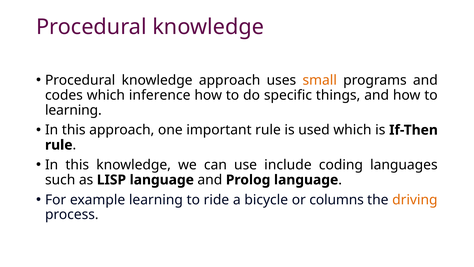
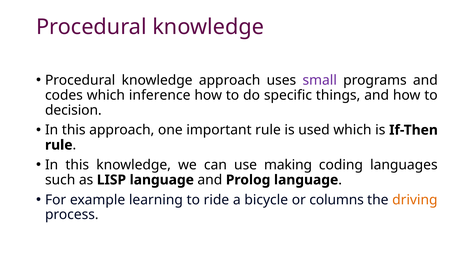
small colour: orange -> purple
learning at (73, 110): learning -> decision
include: include -> making
